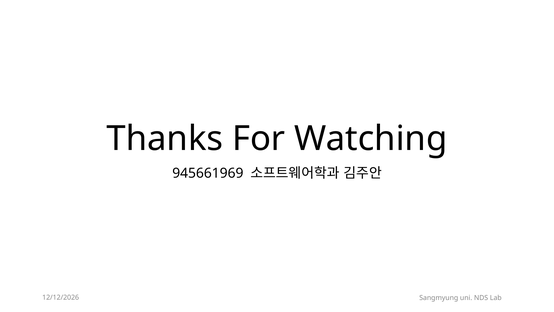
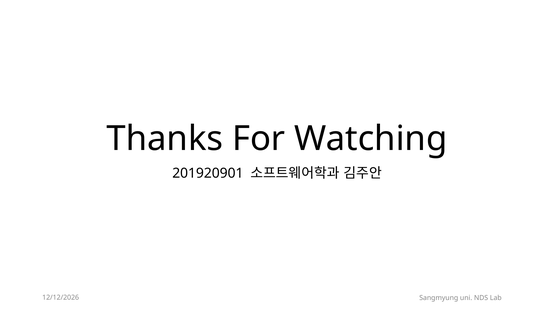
945661969: 945661969 -> 201920901
